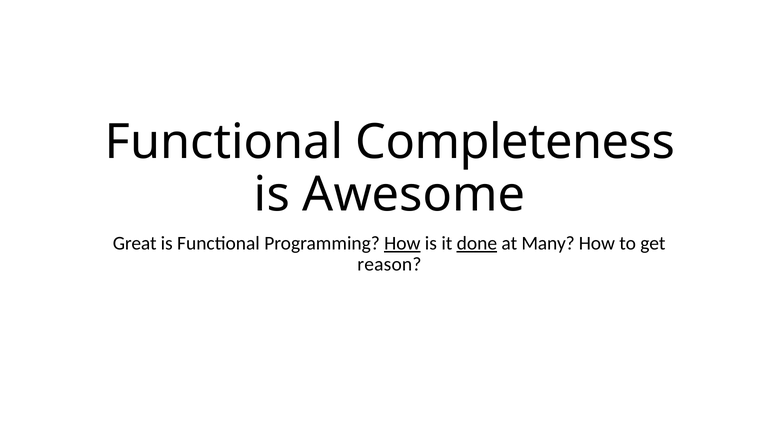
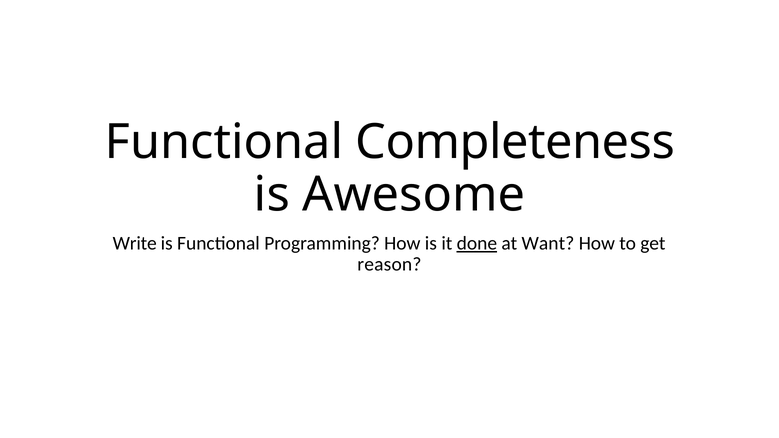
Great: Great -> Write
How at (402, 243) underline: present -> none
Many: Many -> Want
